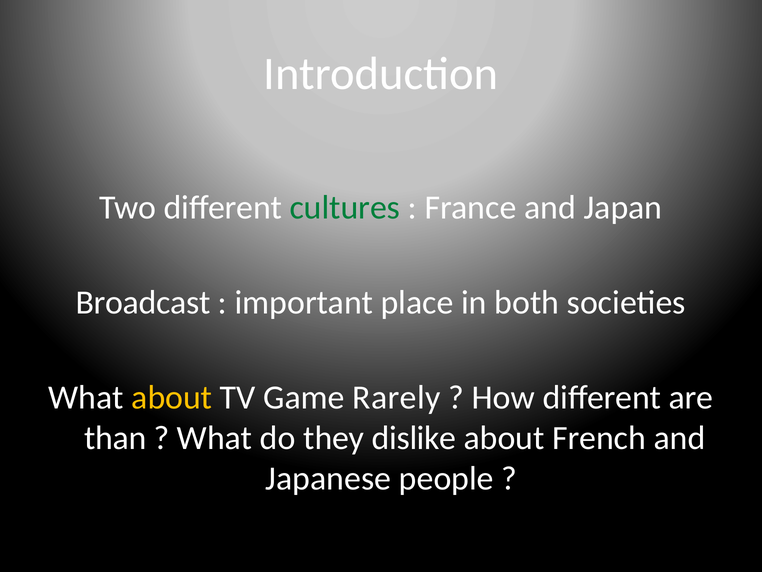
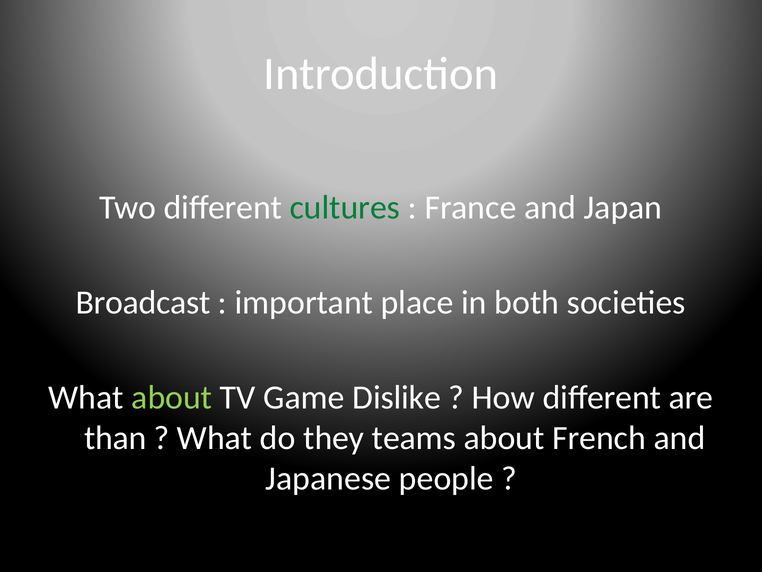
about at (172, 397) colour: yellow -> light green
Rarely: Rarely -> Dislike
dislike: dislike -> teams
